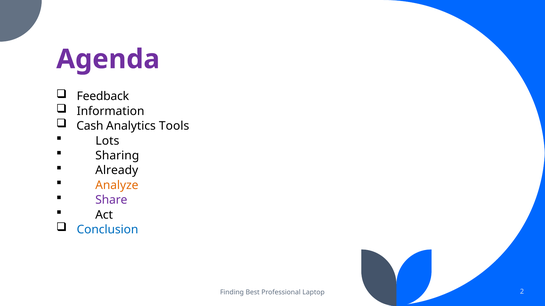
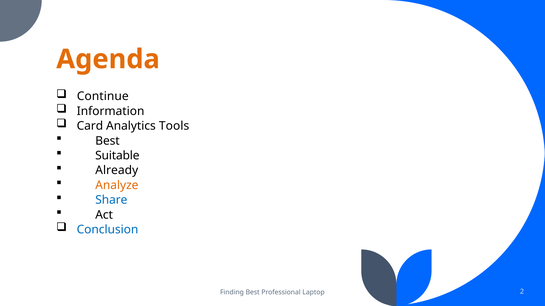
Agenda colour: purple -> orange
Feedback: Feedback -> Continue
Cash: Cash -> Card
Lots at (107, 141): Lots -> Best
Sharing: Sharing -> Suitable
Share colour: purple -> blue
